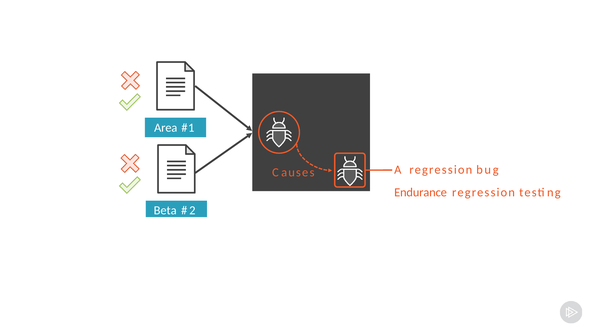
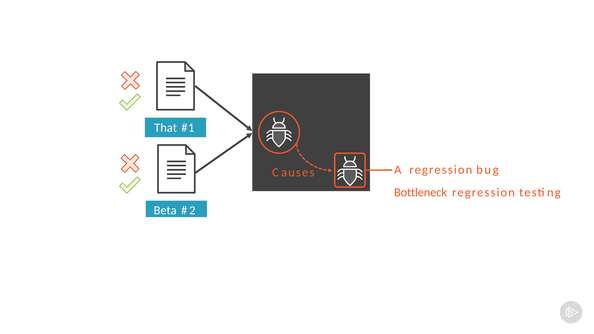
Area: Area -> That
Endurance: Endurance -> Bottleneck
